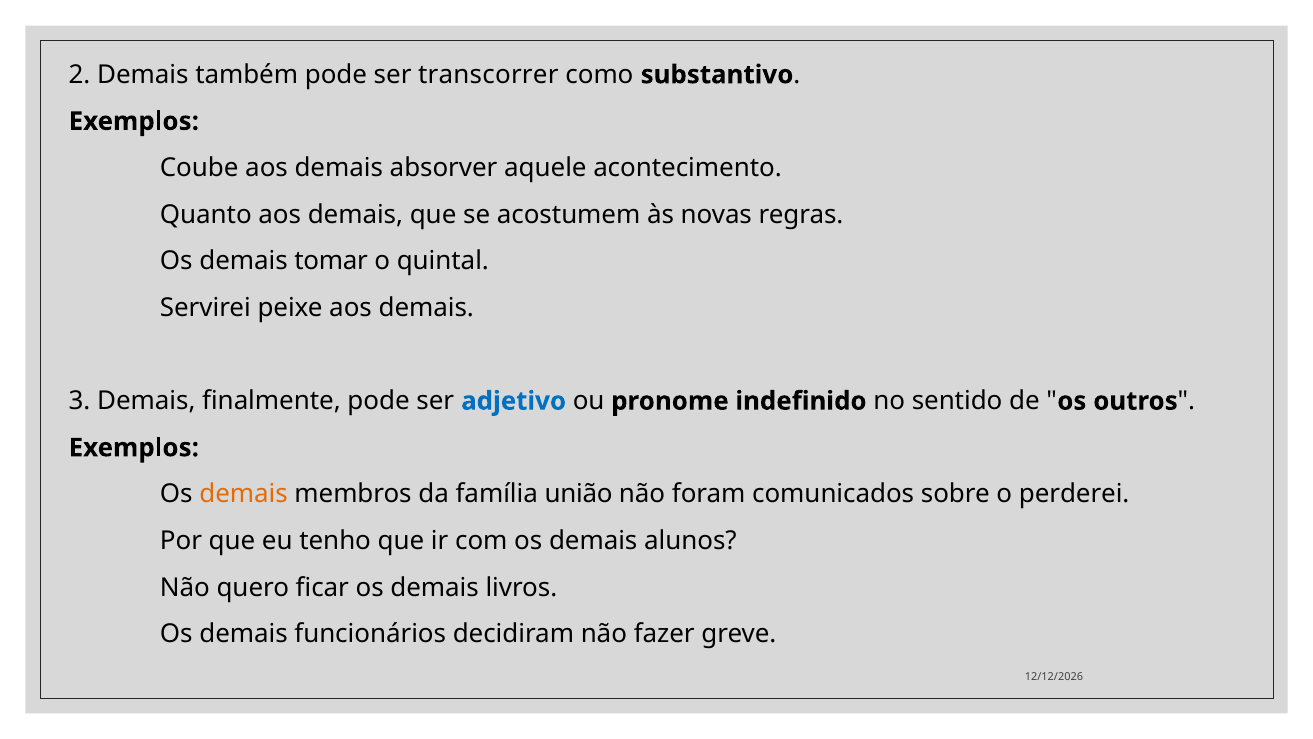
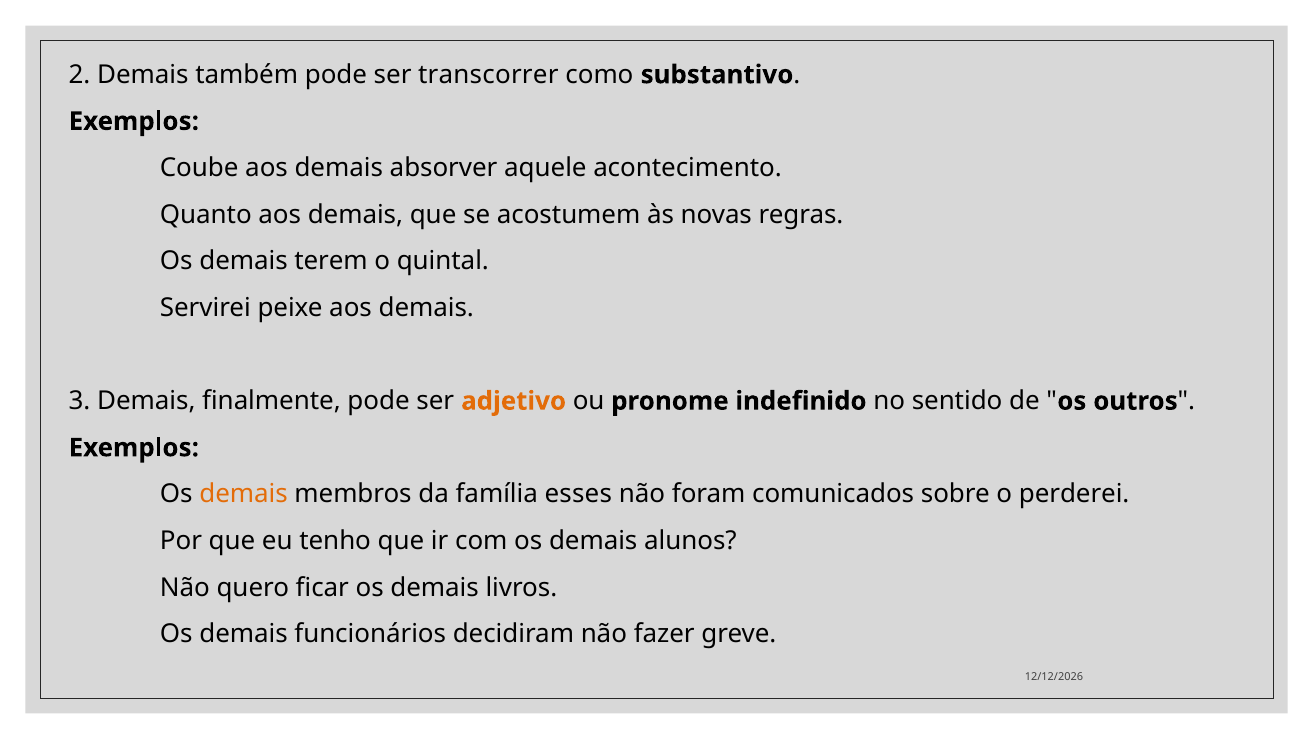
tomar: tomar -> terem
adjetivo colour: blue -> orange
união: união -> esses
